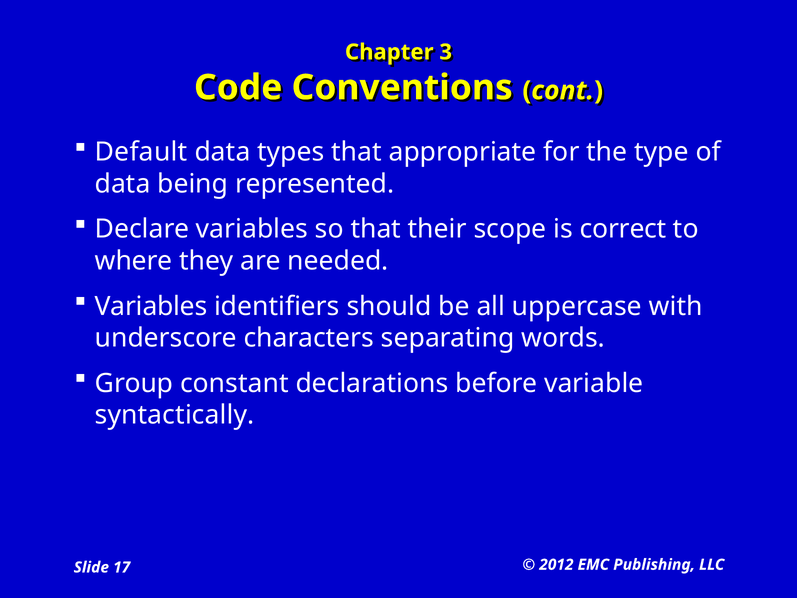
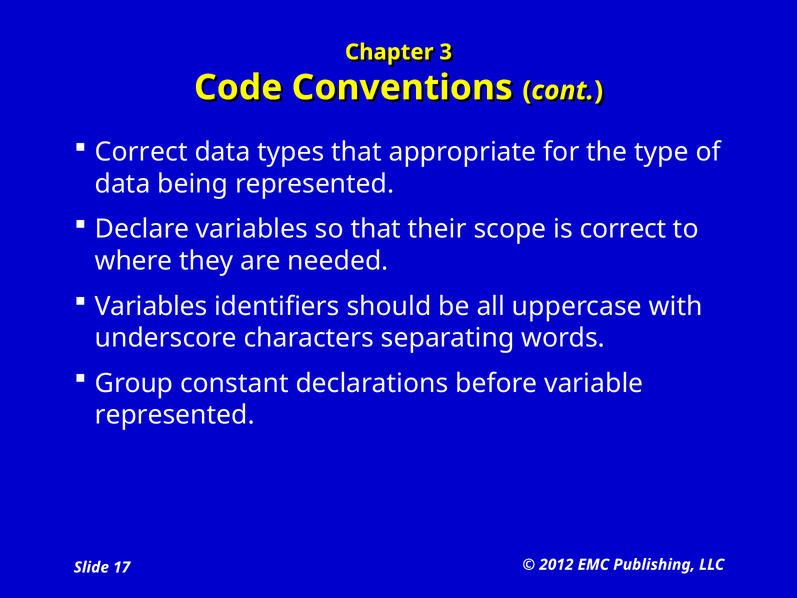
Default at (141, 152): Default -> Correct
syntactically at (175, 415): syntactically -> represented
